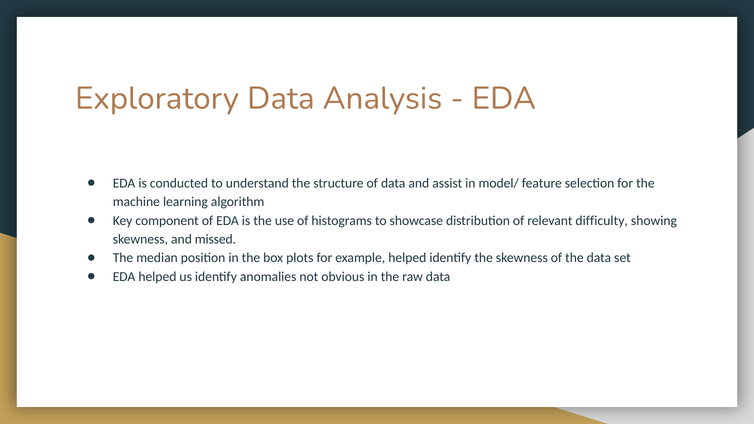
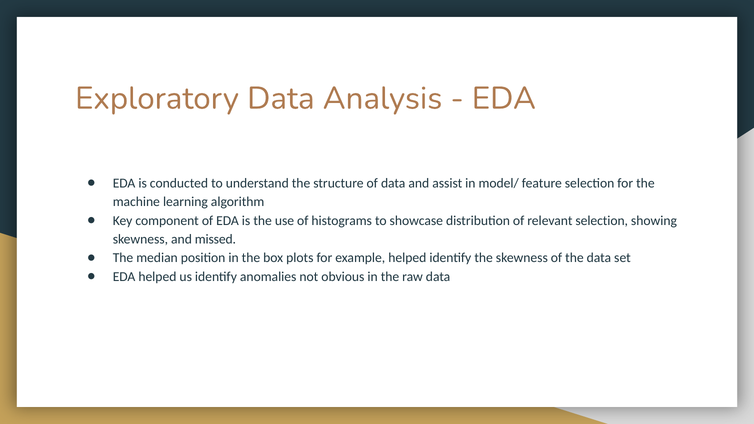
relevant difficulty: difficulty -> selection
